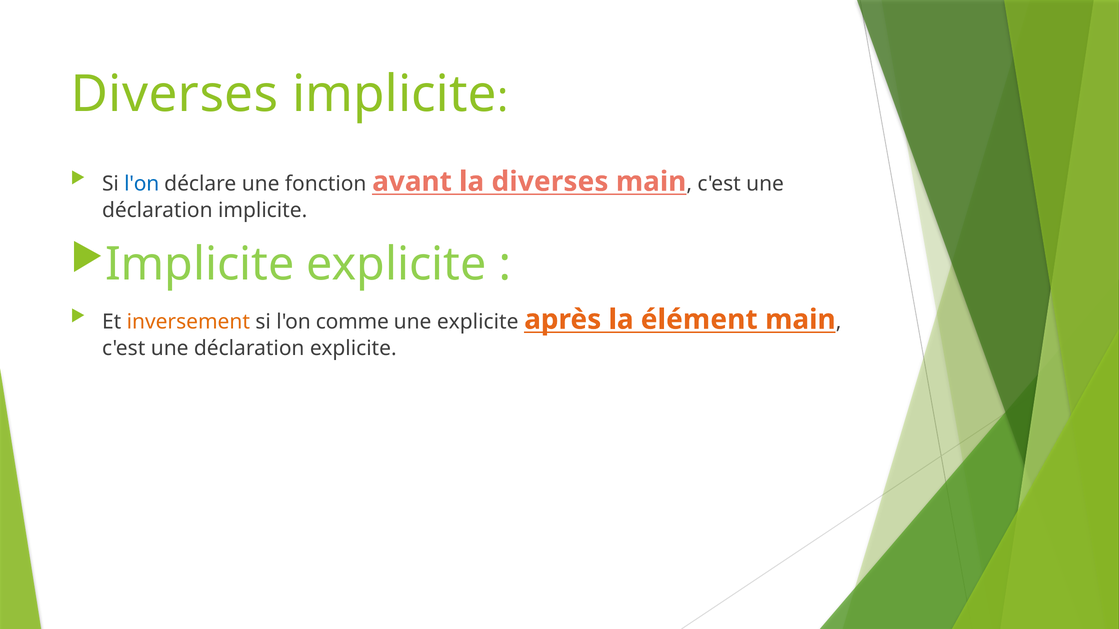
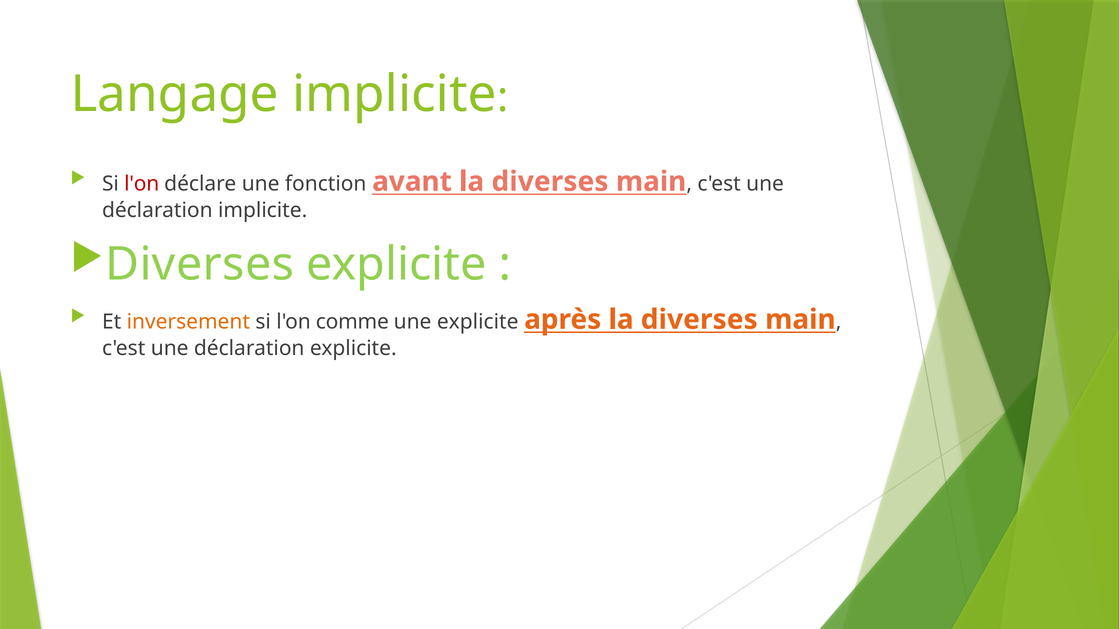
Diverses at (174, 94): Diverses -> Langage
l'on at (142, 184) colour: blue -> red
Implicite at (200, 265): Implicite -> Diverses
après la élément: élément -> diverses
